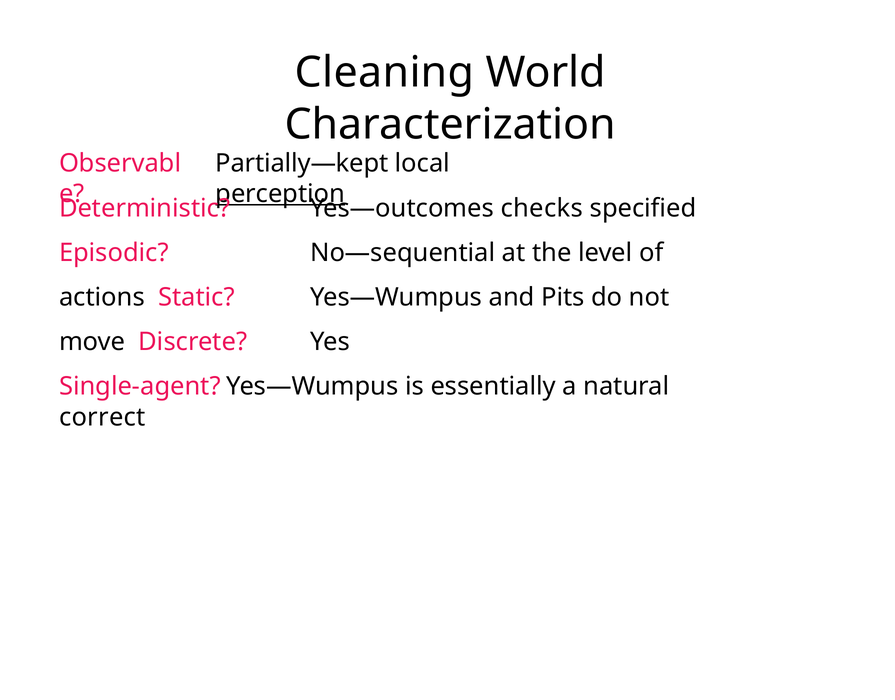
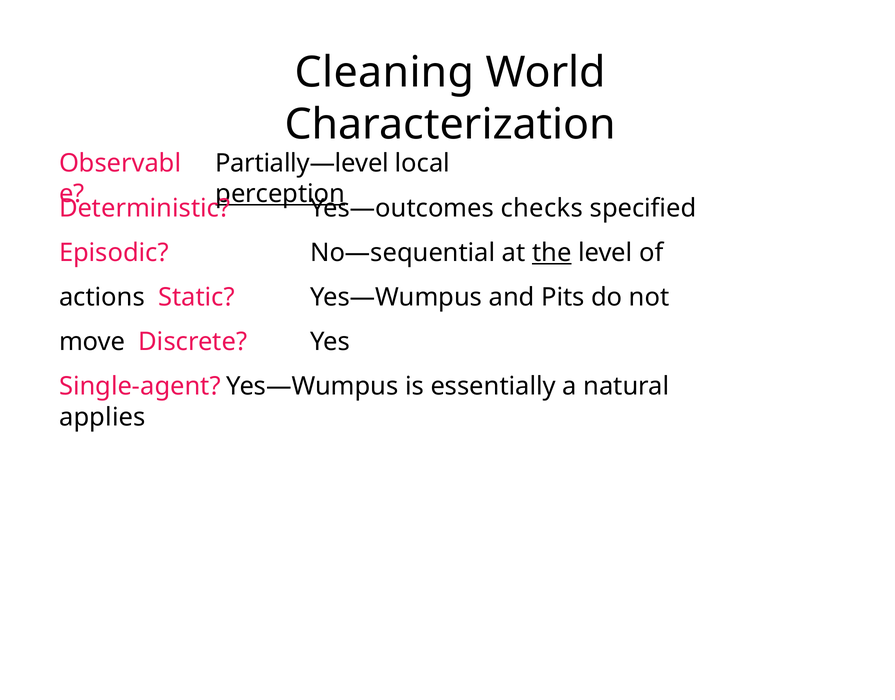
Partially—kept: Partially—kept -> Partially—level
the underline: none -> present
correct: correct -> applies
